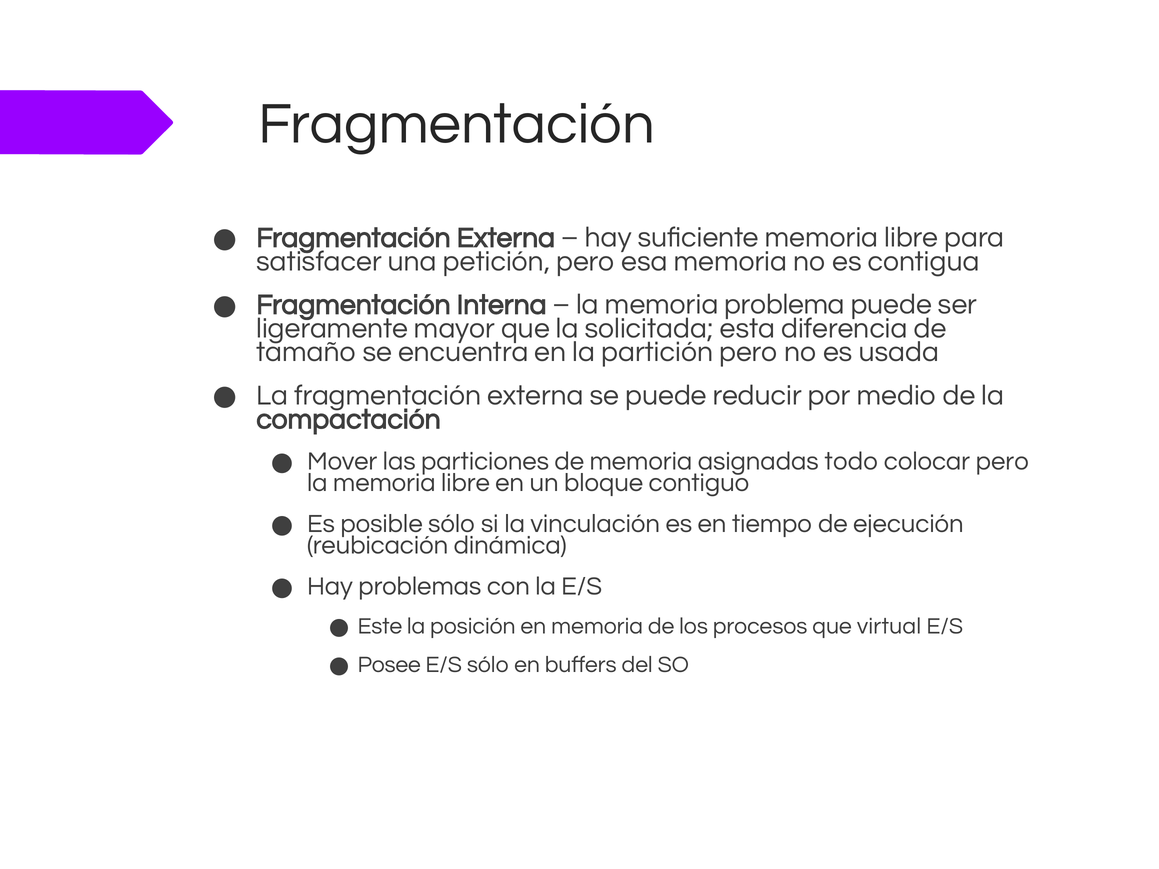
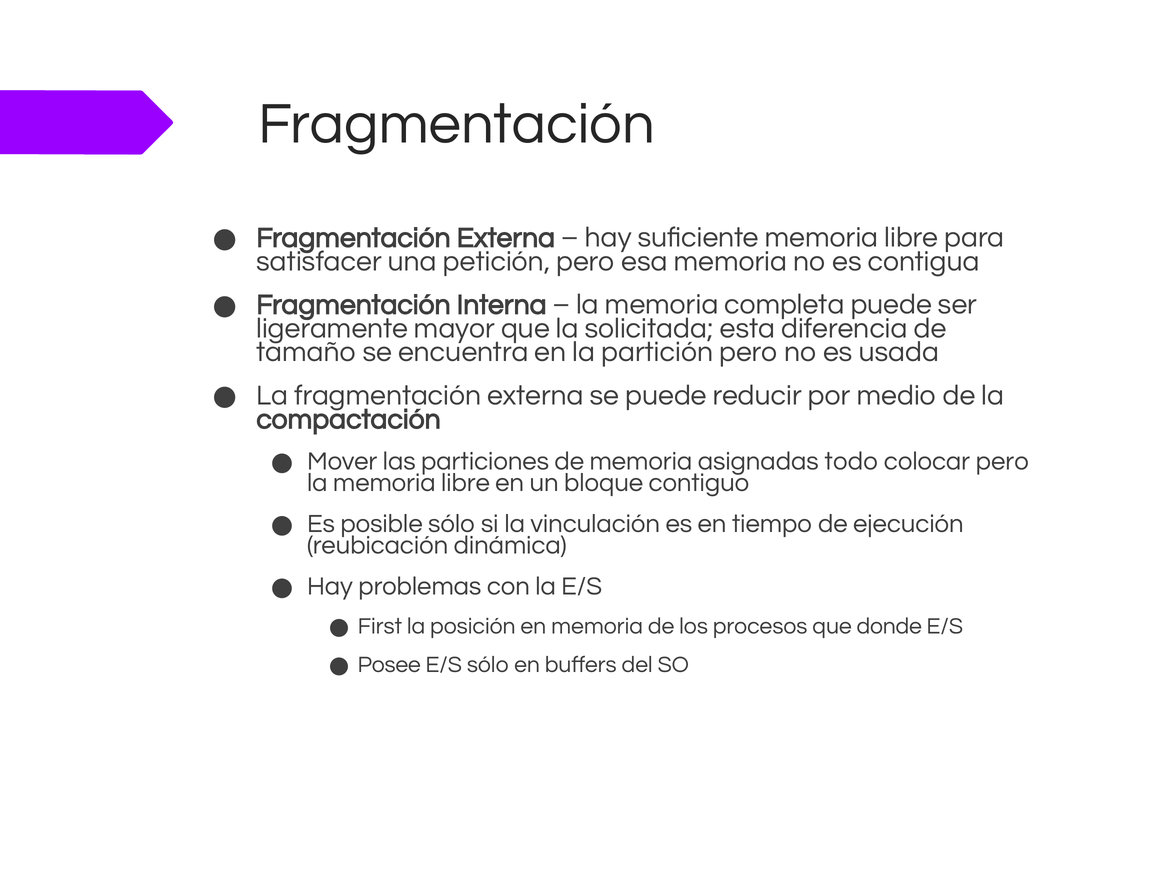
problema: problema -> completa
Este: Este -> First
virtual: virtual -> donde
